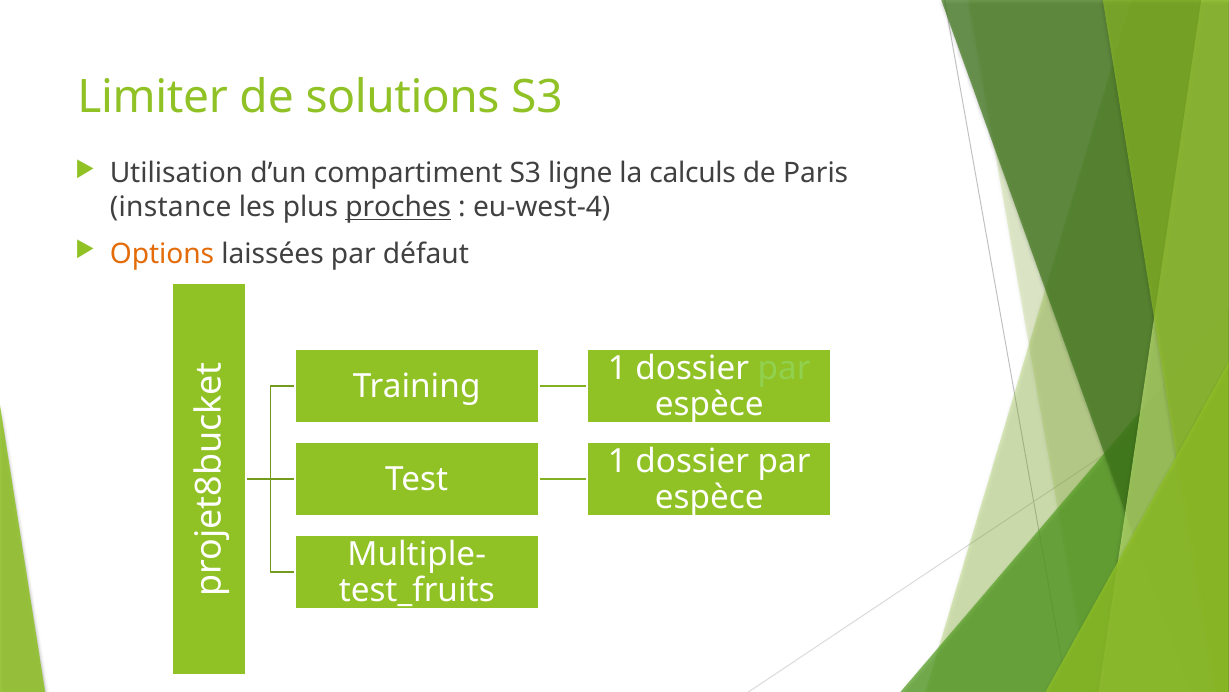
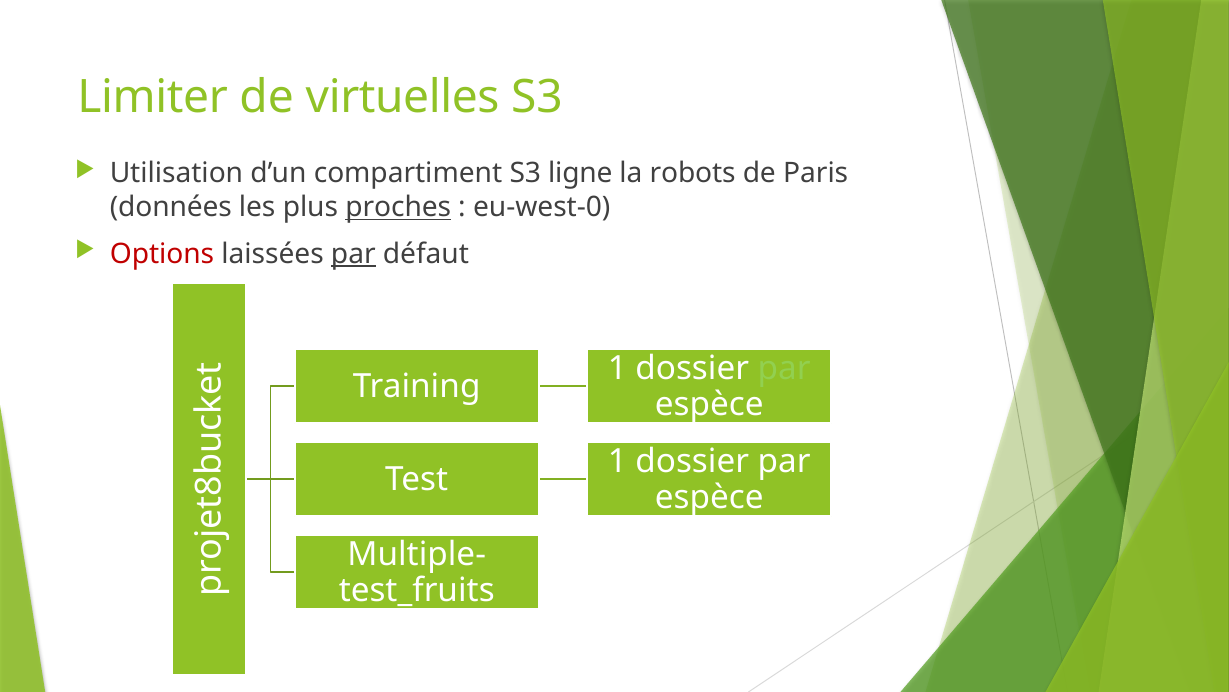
solutions: solutions -> virtuelles
calculs: calculs -> robots
instance: instance -> données
eu-west-4: eu-west-4 -> eu-west-0
Options colour: orange -> red
par at (353, 254) underline: none -> present
